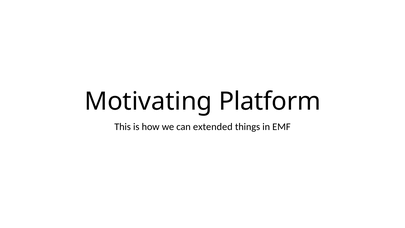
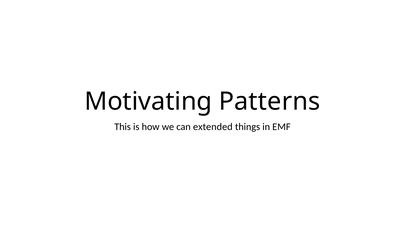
Platform: Platform -> Patterns
